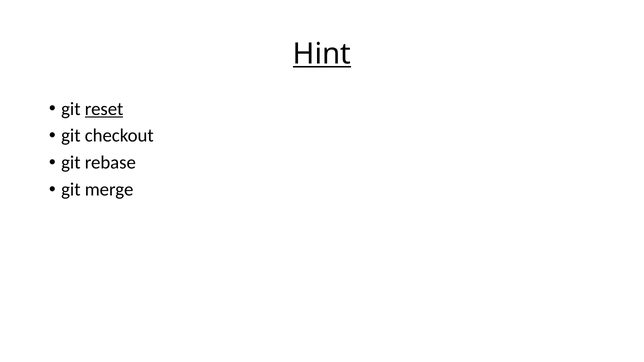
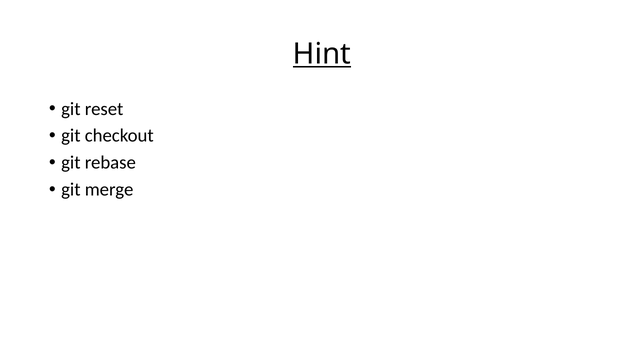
reset underline: present -> none
